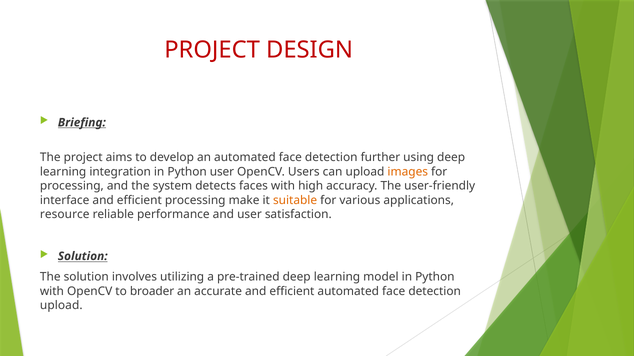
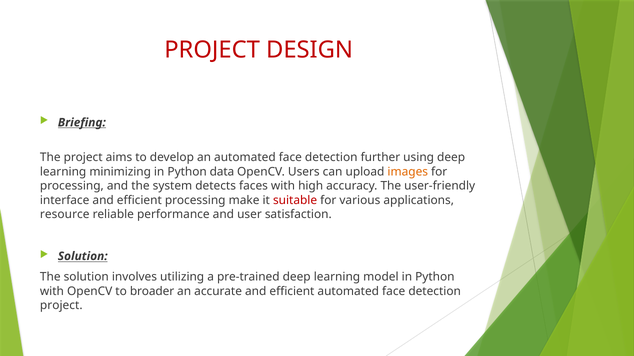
integration: integration -> minimizing
Python user: user -> data
suitable colour: orange -> red
upload at (61, 306): upload -> project
